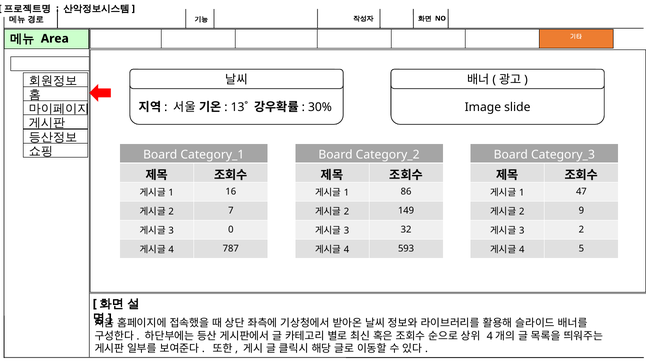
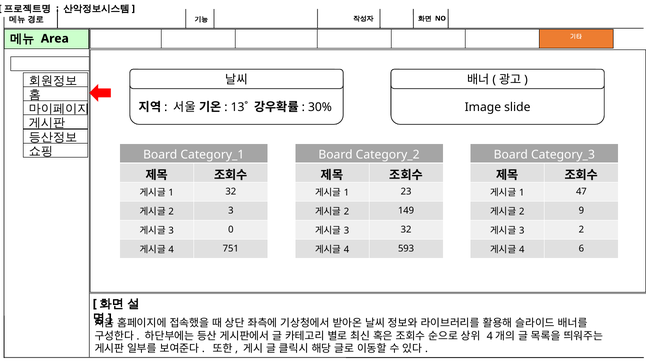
1 16: 16 -> 32
86: 86 -> 23
2 7: 7 -> 3
787: 787 -> 751
5: 5 -> 6
